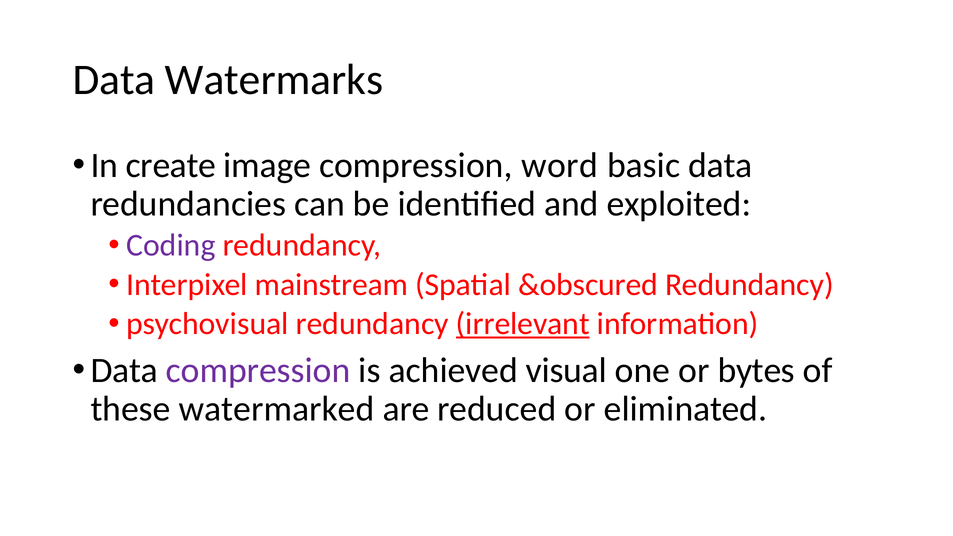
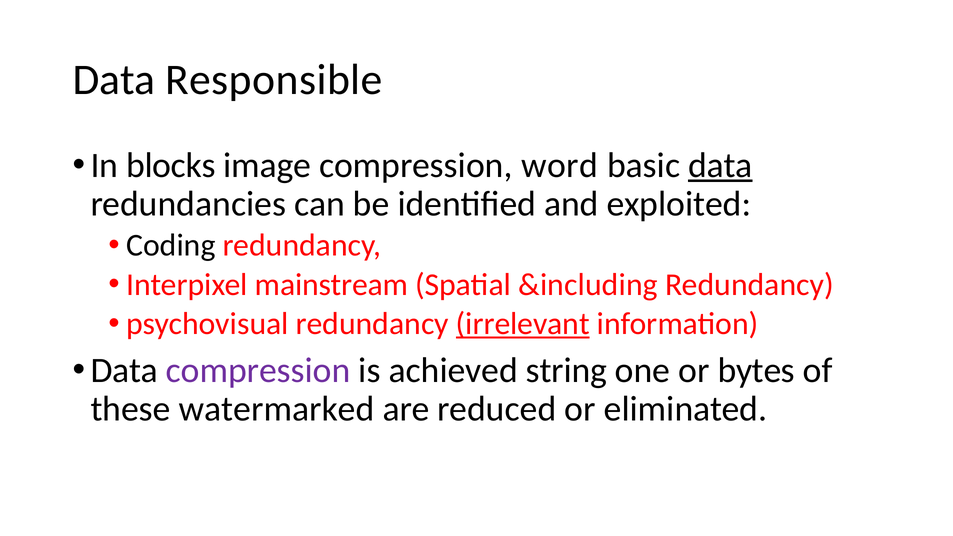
Watermarks: Watermarks -> Responsible
create: create -> blocks
data at (720, 165) underline: none -> present
Coding colour: purple -> black
&obscured: &obscured -> &including
visual: visual -> string
